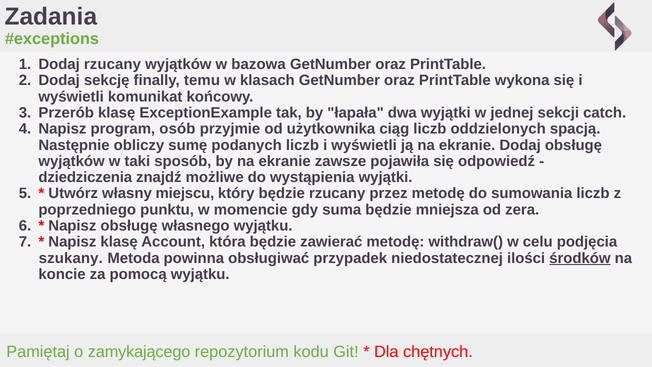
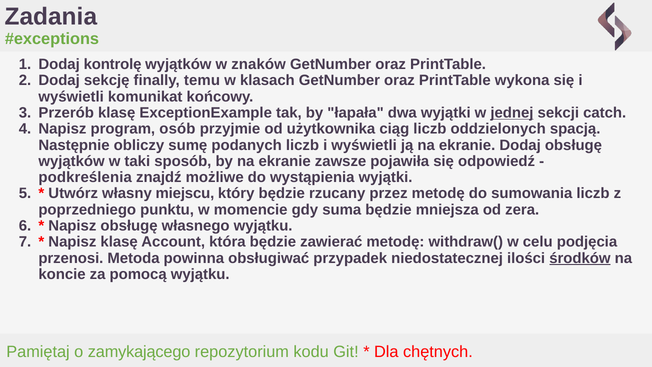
Dodaj rzucany: rzucany -> kontrolę
bazowa: bazowa -> znaków
jednej underline: none -> present
dziedziczenia: dziedziczenia -> podkreślenia
szukany: szukany -> przenosi
